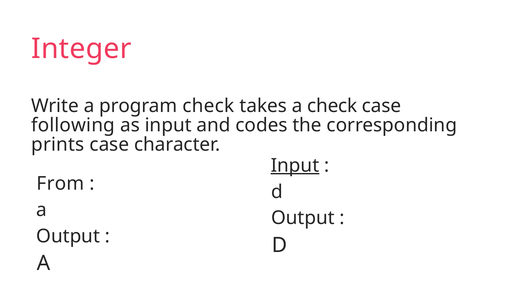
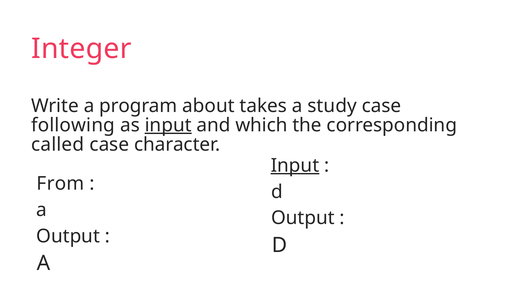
program check: check -> about
a check: check -> study
input at (168, 125) underline: none -> present
codes: codes -> which
prints: prints -> called
